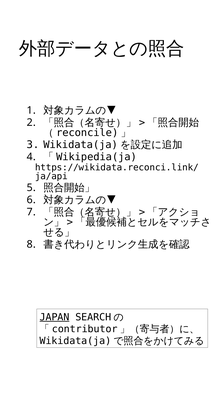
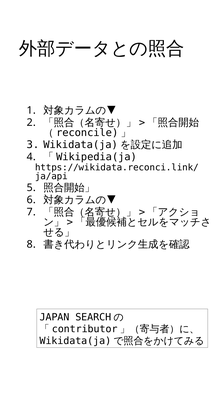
JAPAN underline: present -> none
